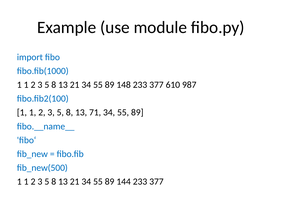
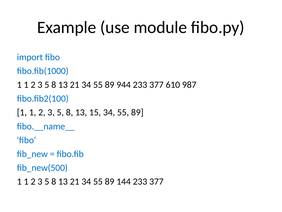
148: 148 -> 944
71: 71 -> 15
